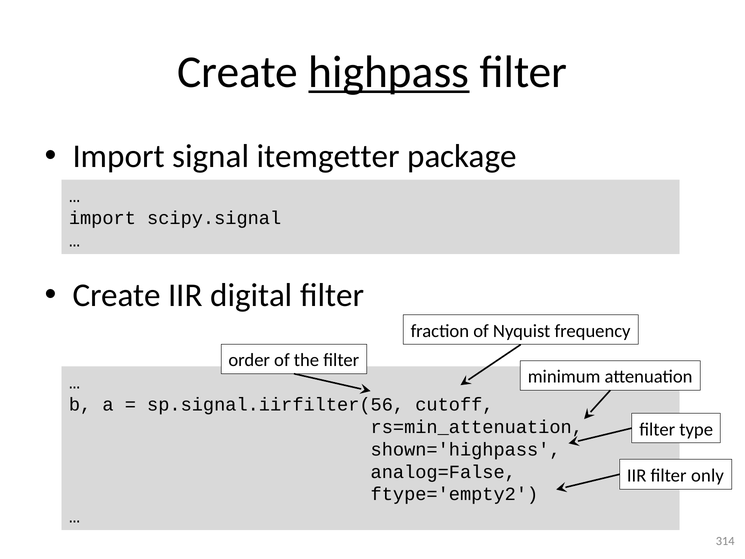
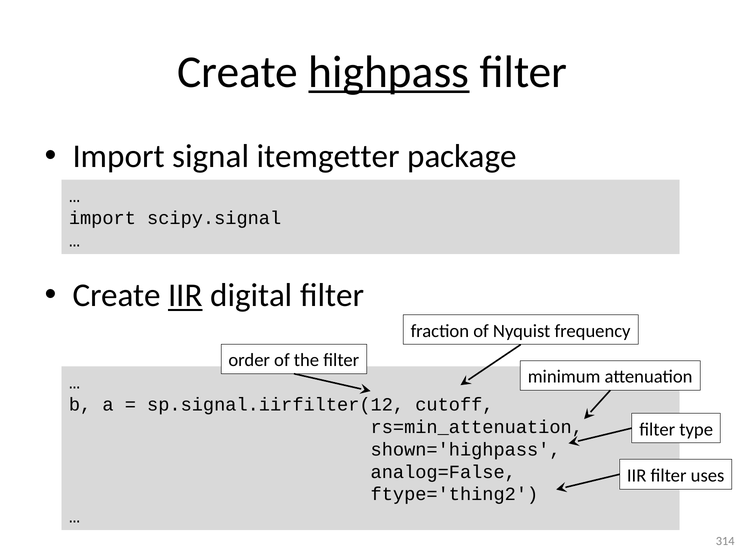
IIR at (185, 295) underline: none -> present
sp.signal.iirfilter(56: sp.signal.iirfilter(56 -> sp.signal.iirfilter(12
only: only -> uses
ftype='empty2: ftype='empty2 -> ftype='thing2
